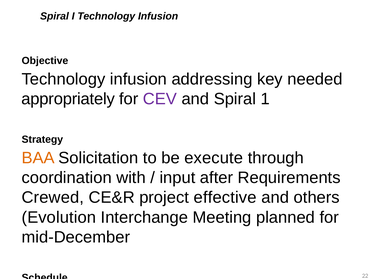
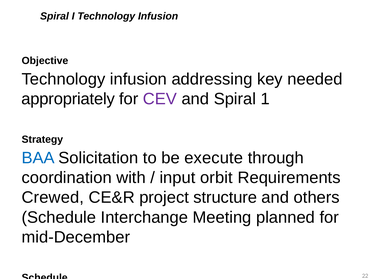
BAA at (38, 158) colour: orange -> blue
after: after -> orbit
effective: effective -> structure
Evolution at (59, 217): Evolution -> Schedule
